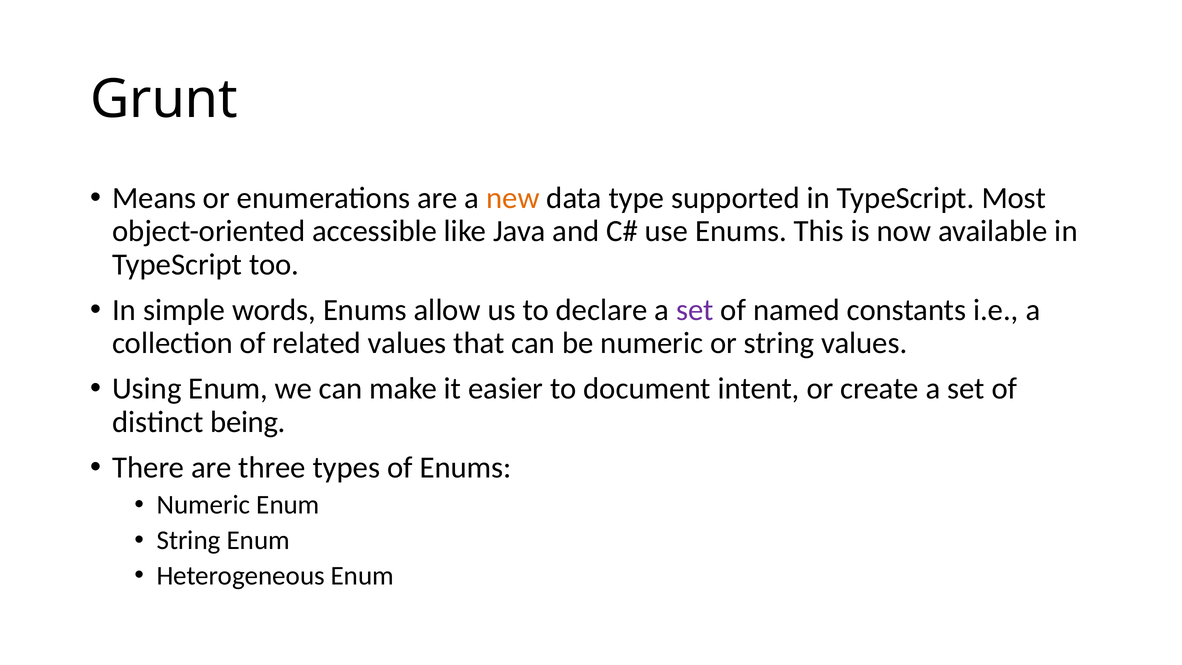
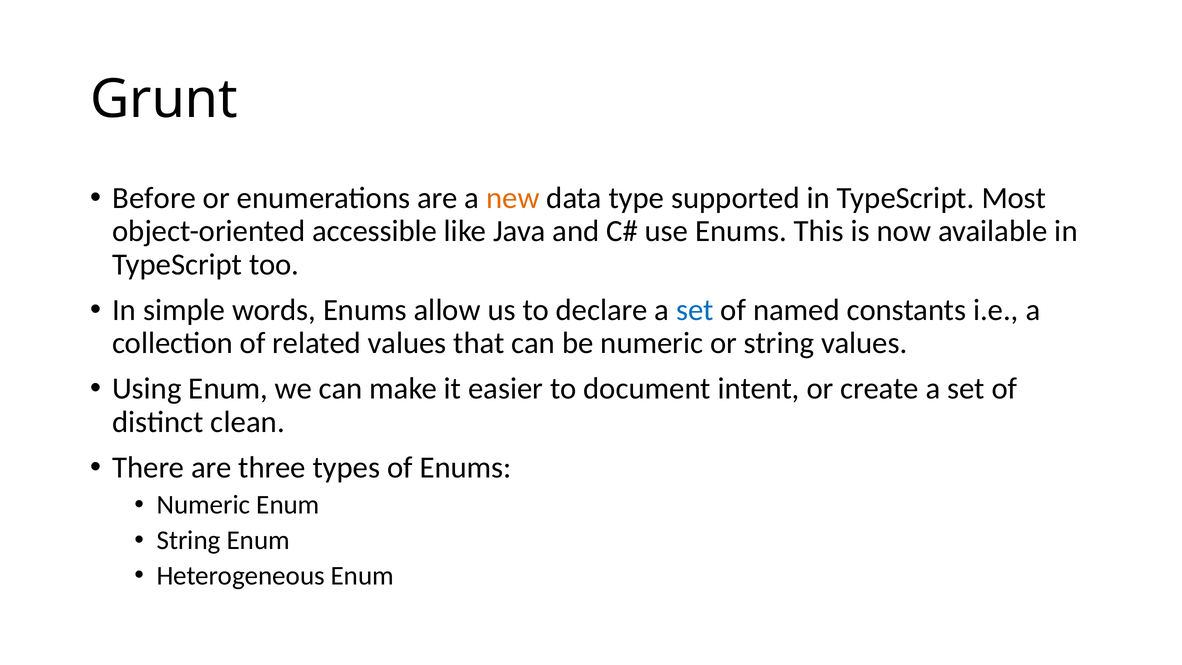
Means: Means -> Before
set at (695, 310) colour: purple -> blue
being: being -> clean
